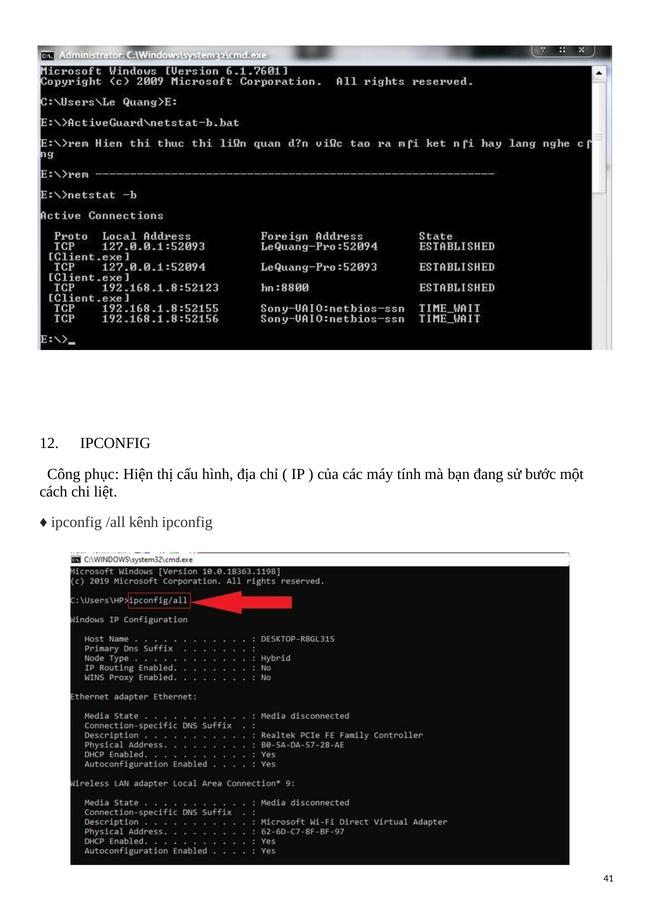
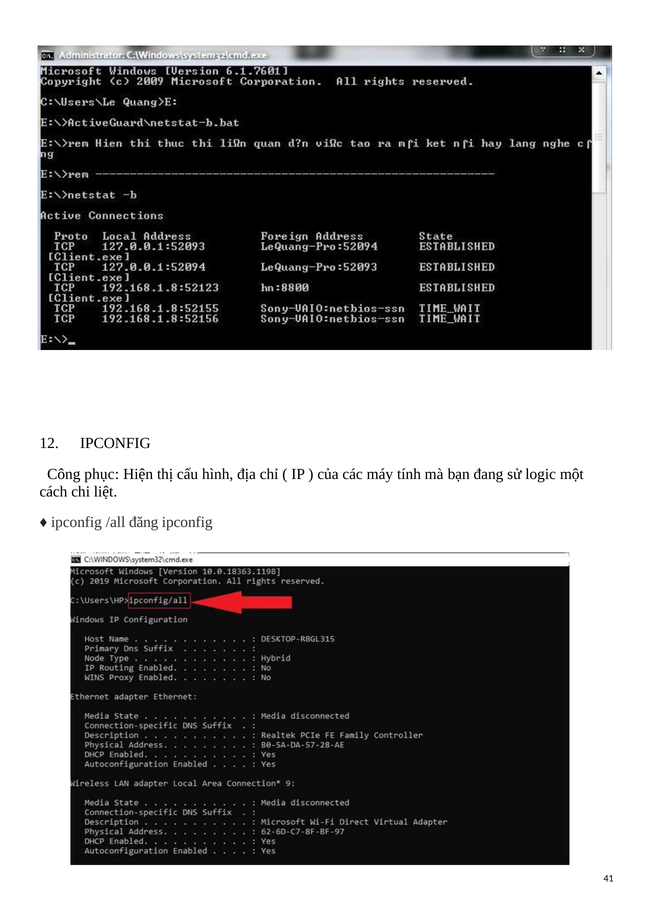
bước: bước -> logic
kênh: kênh -> đăng
